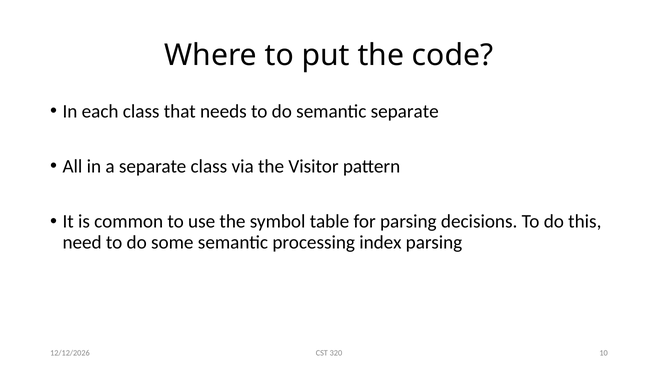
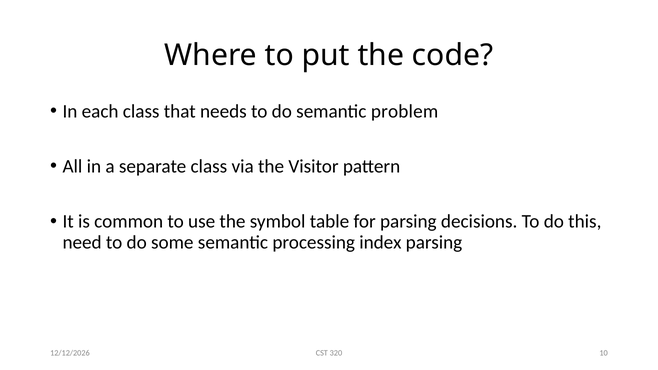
semantic separate: separate -> problem
